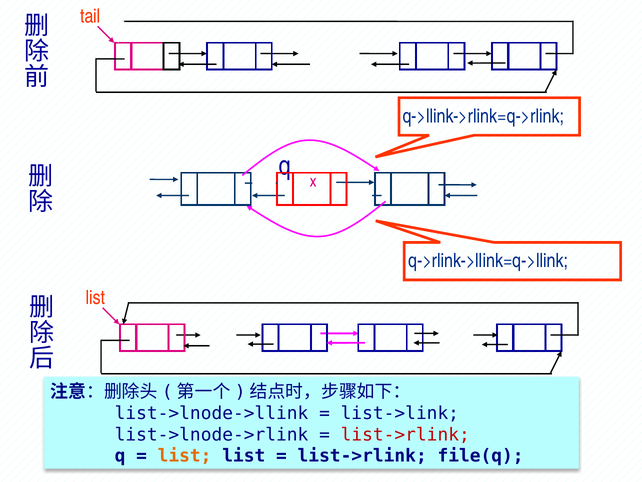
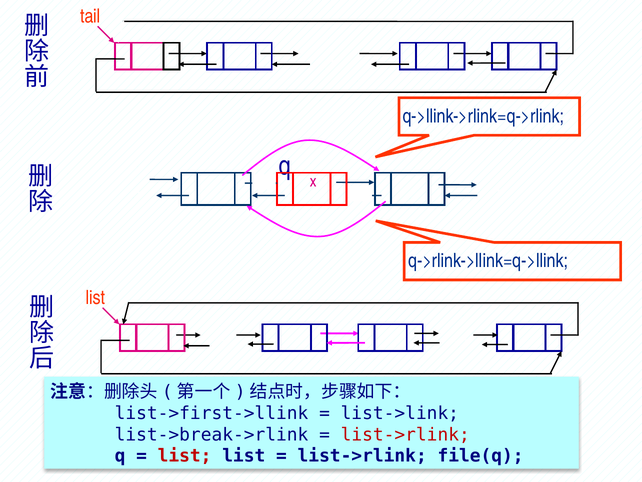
list->lnode->llink: list->lnode->llink -> list->first->llink
list->lnode->rlink: list->lnode->rlink -> list->break->rlink
list at (185, 456) colour: orange -> red
